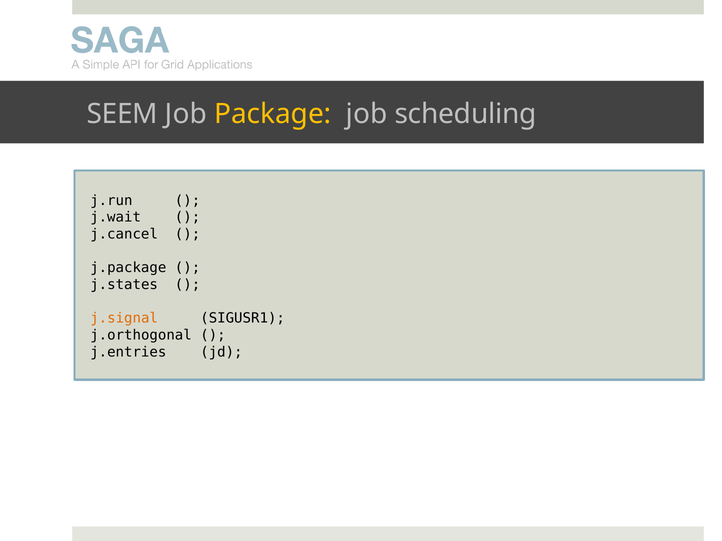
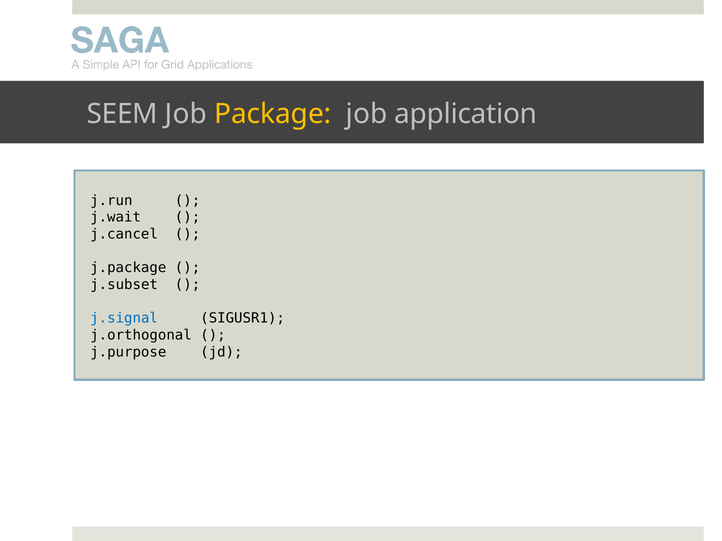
scheduling: scheduling -> application
j.states: j.states -> j.subset
j.signal colour: orange -> blue
j.entries: j.entries -> j.purpose
